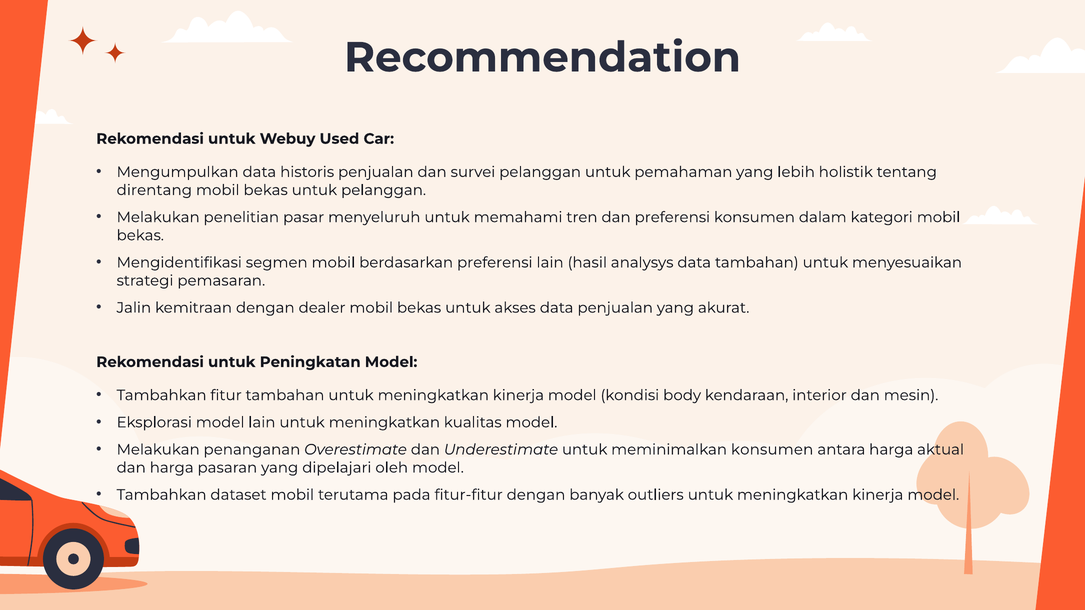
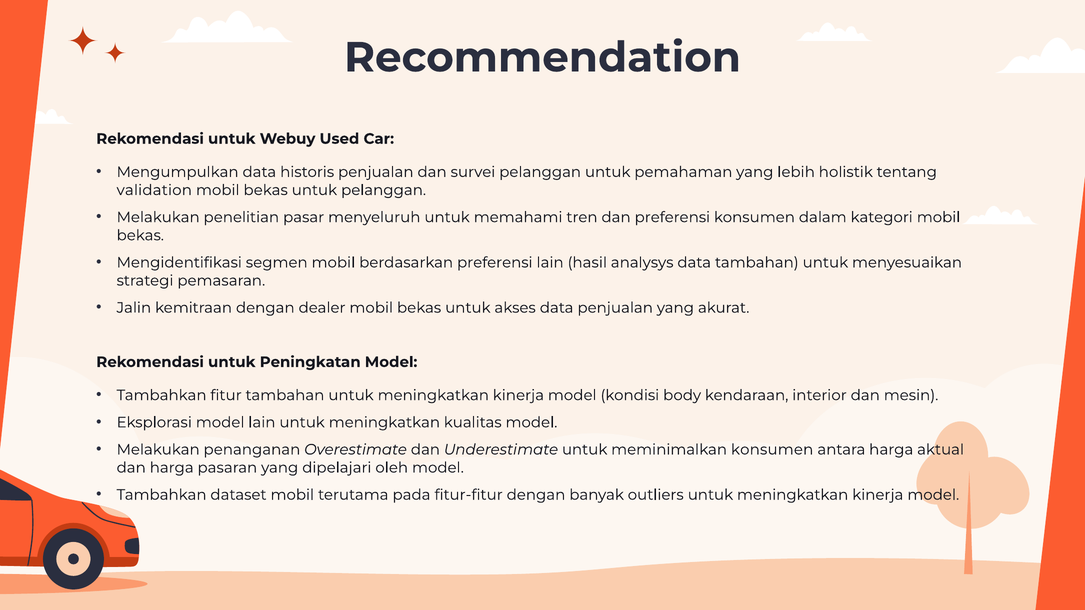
direntang: direntang -> validation
